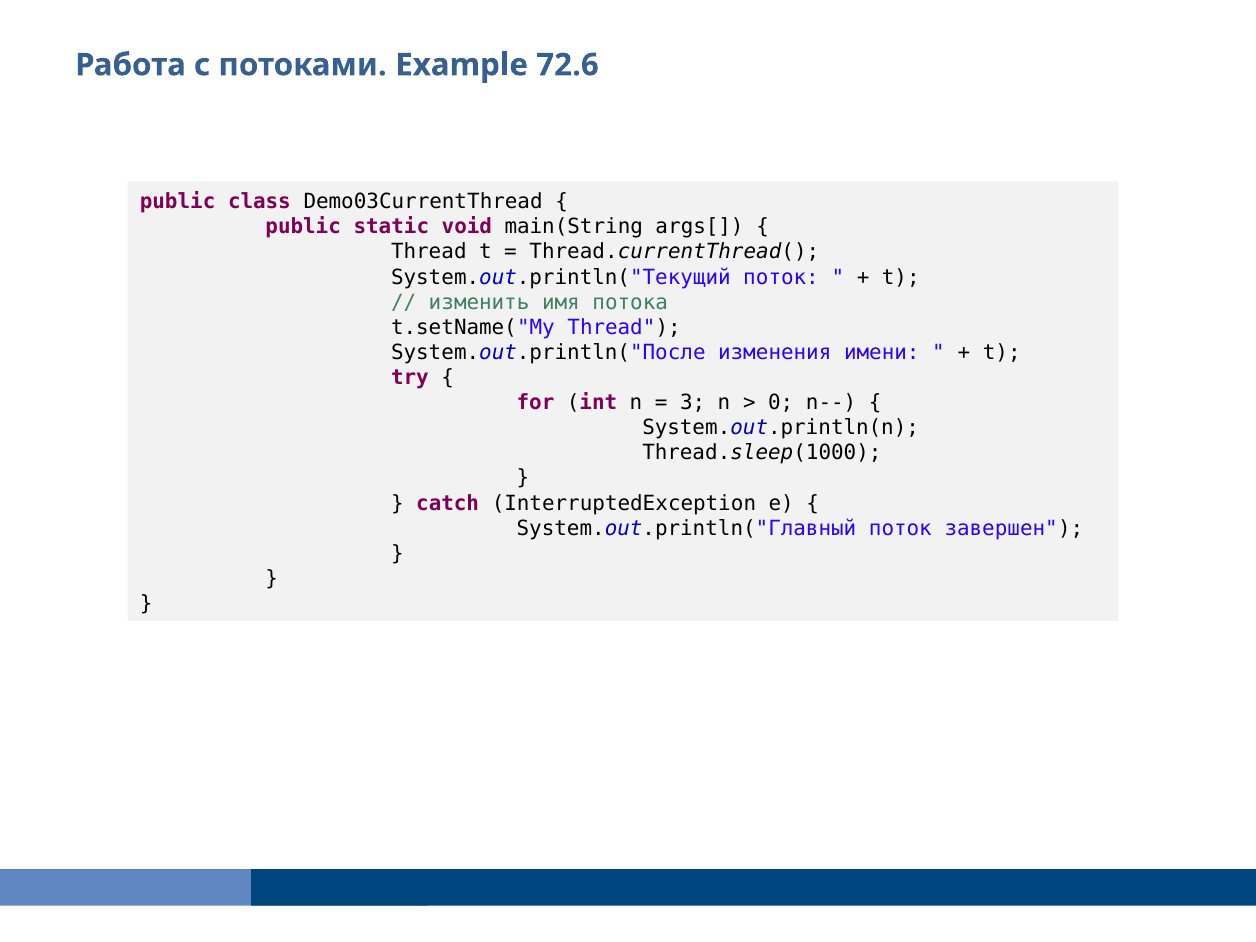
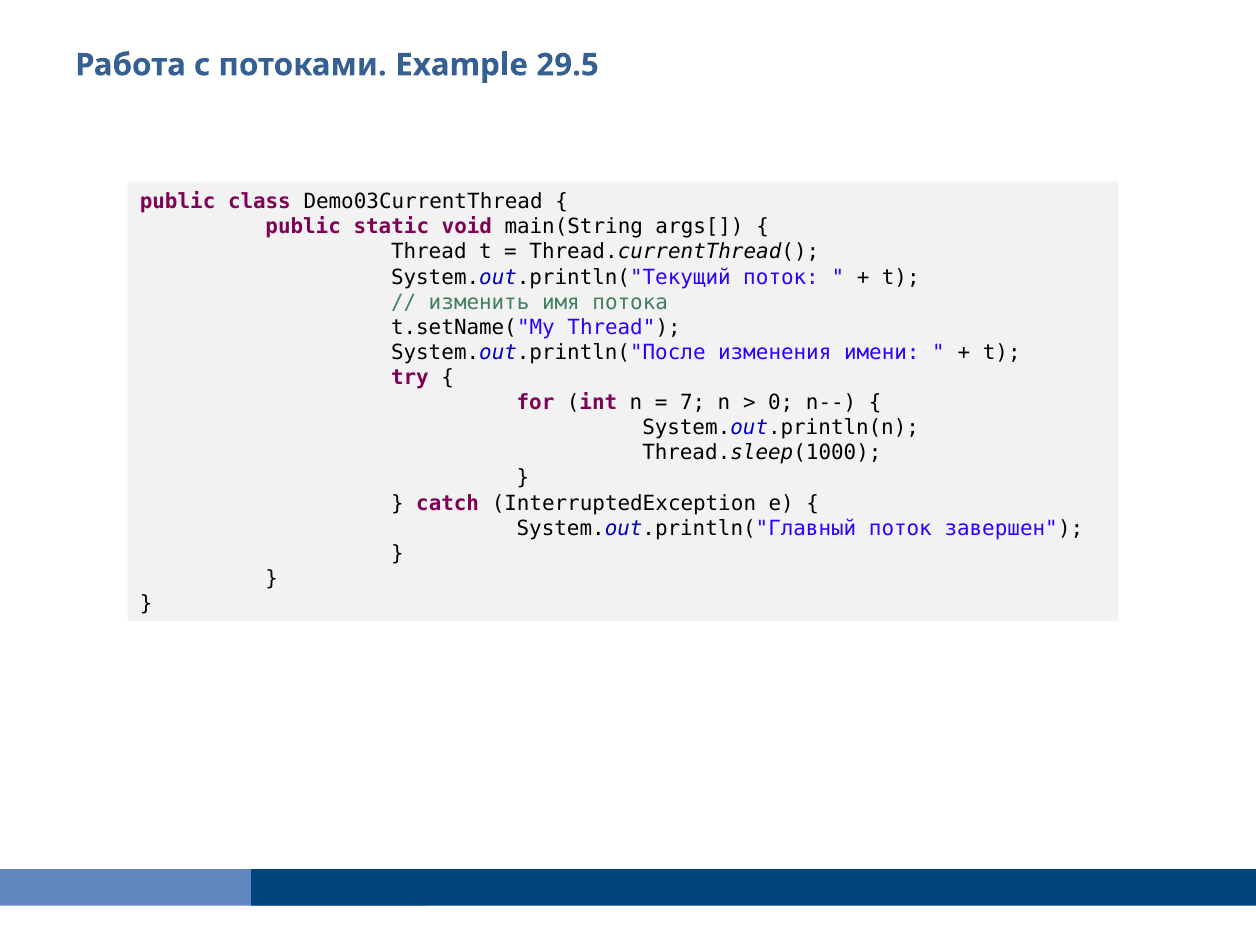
72.6: 72.6 -> 29.5
3: 3 -> 7
